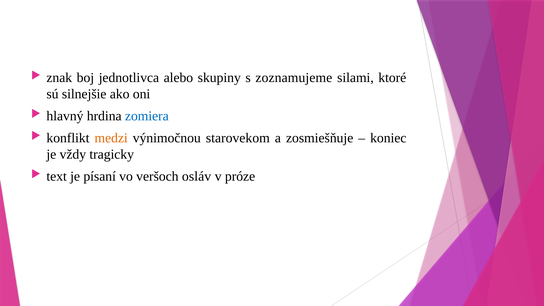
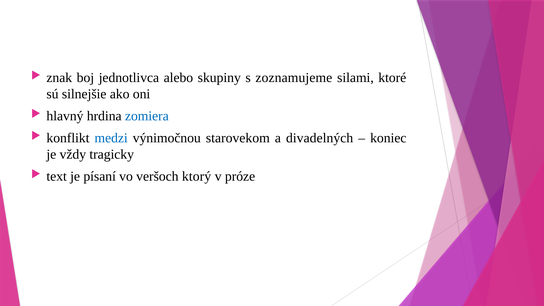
medzi colour: orange -> blue
zosmiešňuje: zosmiešňuje -> divadelných
osláv: osláv -> ktorý
